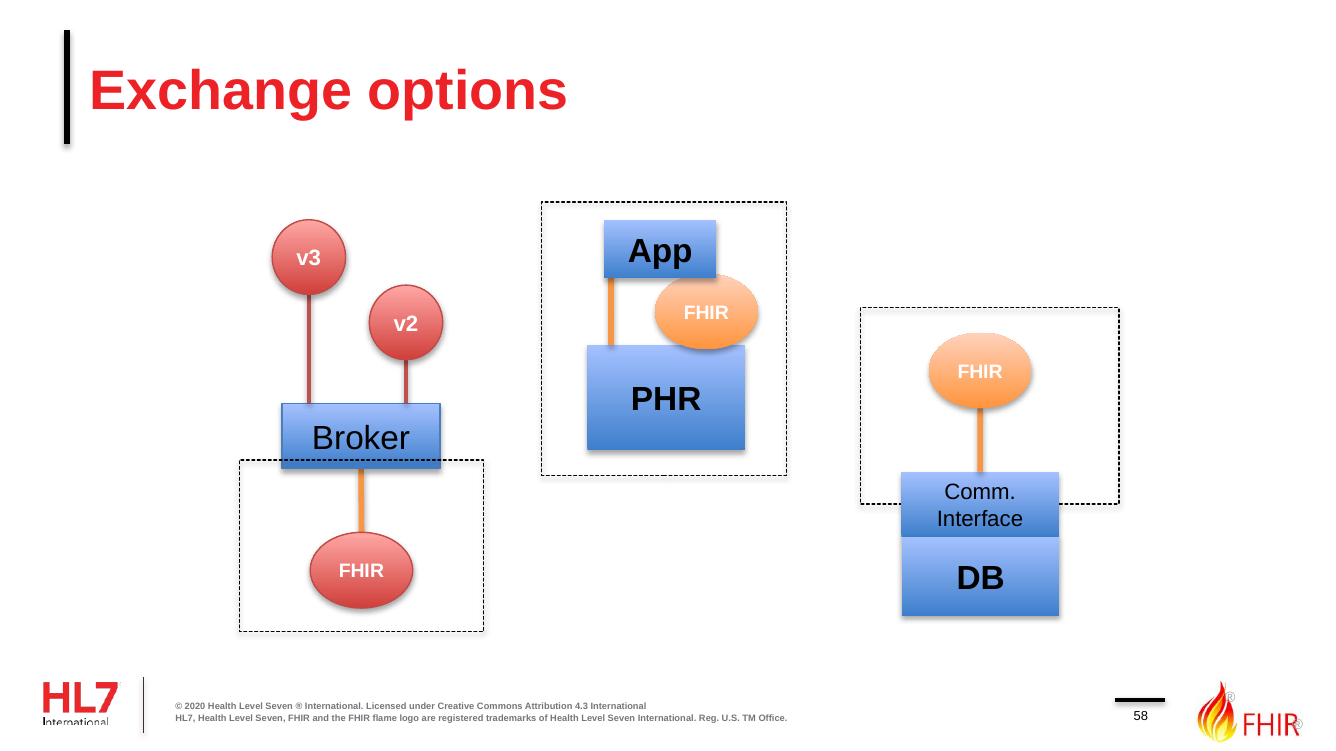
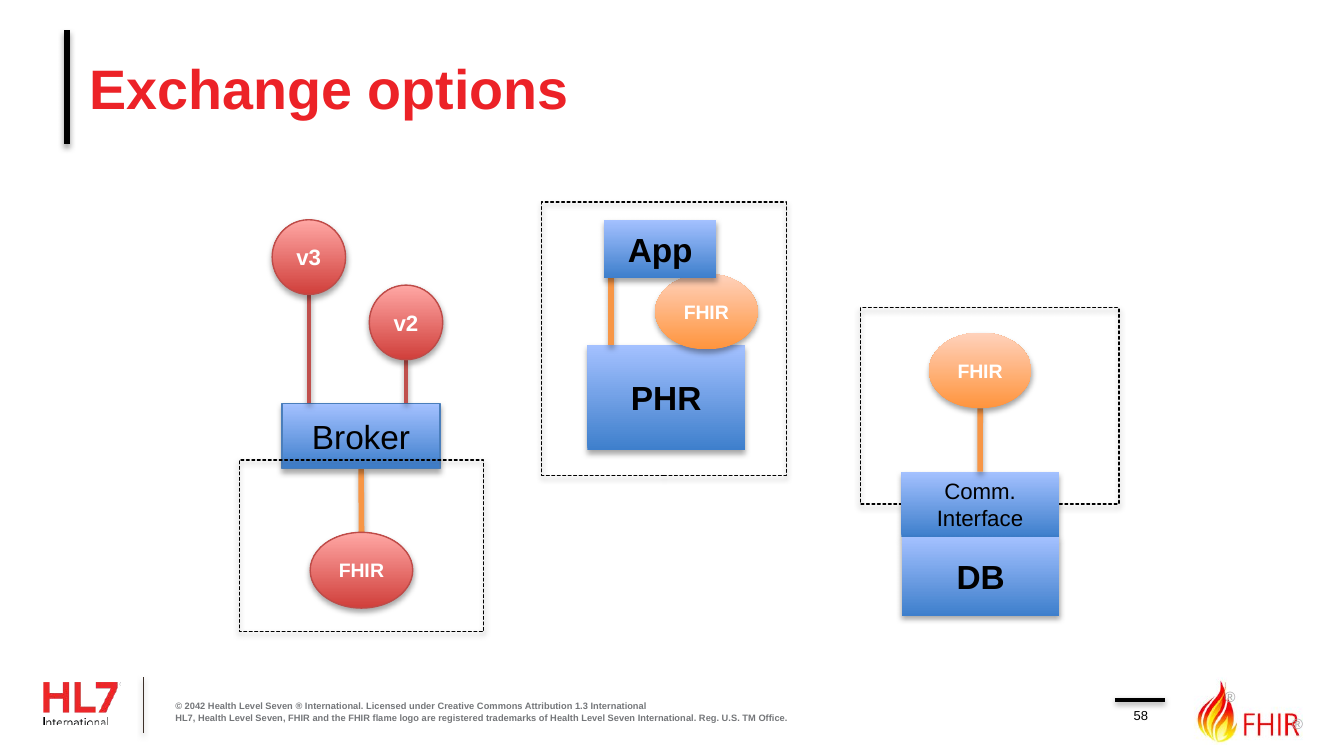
2020: 2020 -> 2042
4.3: 4.3 -> 1.3
